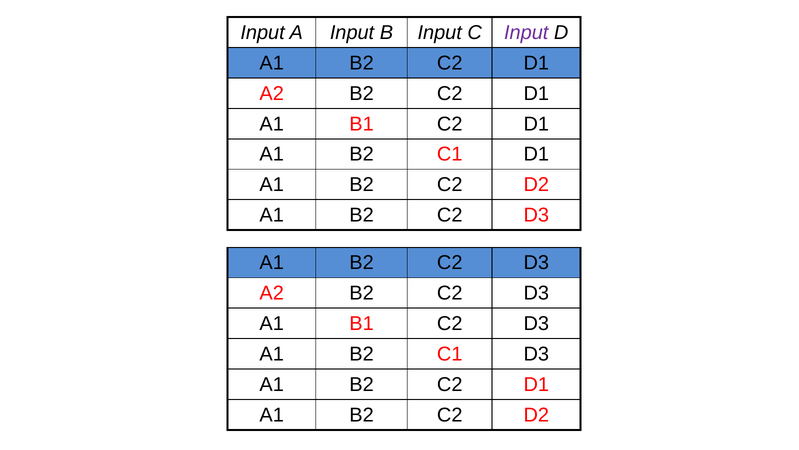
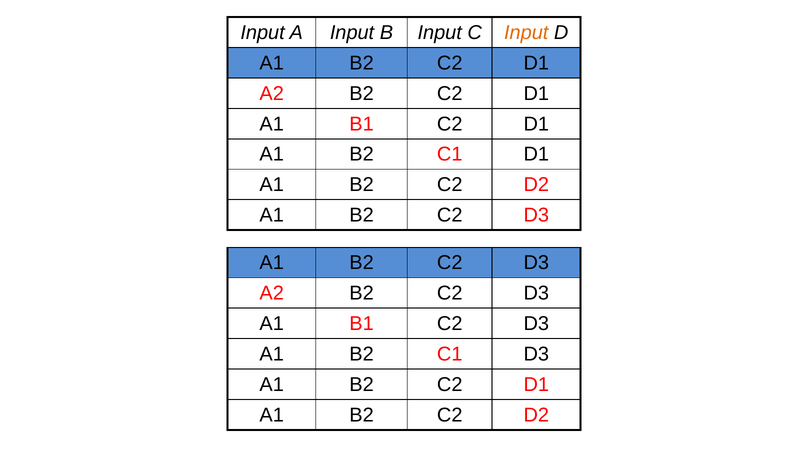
Input at (526, 33) colour: purple -> orange
